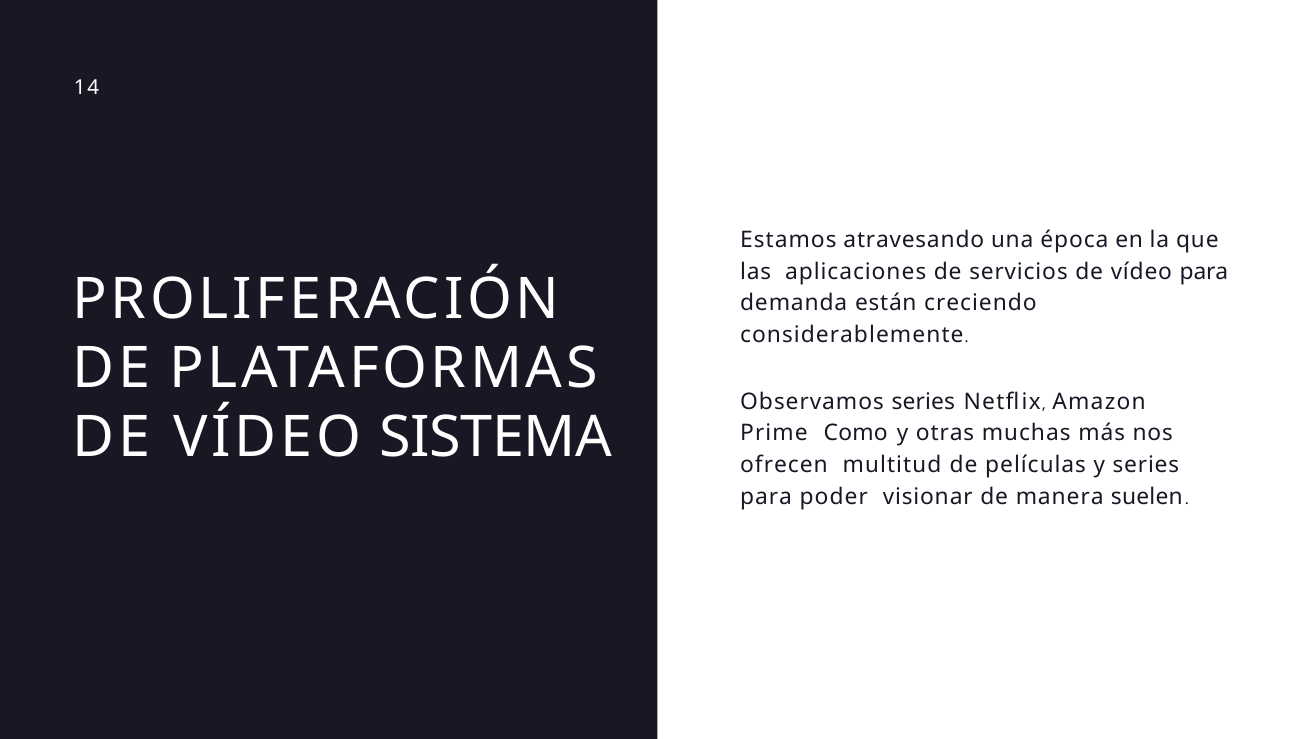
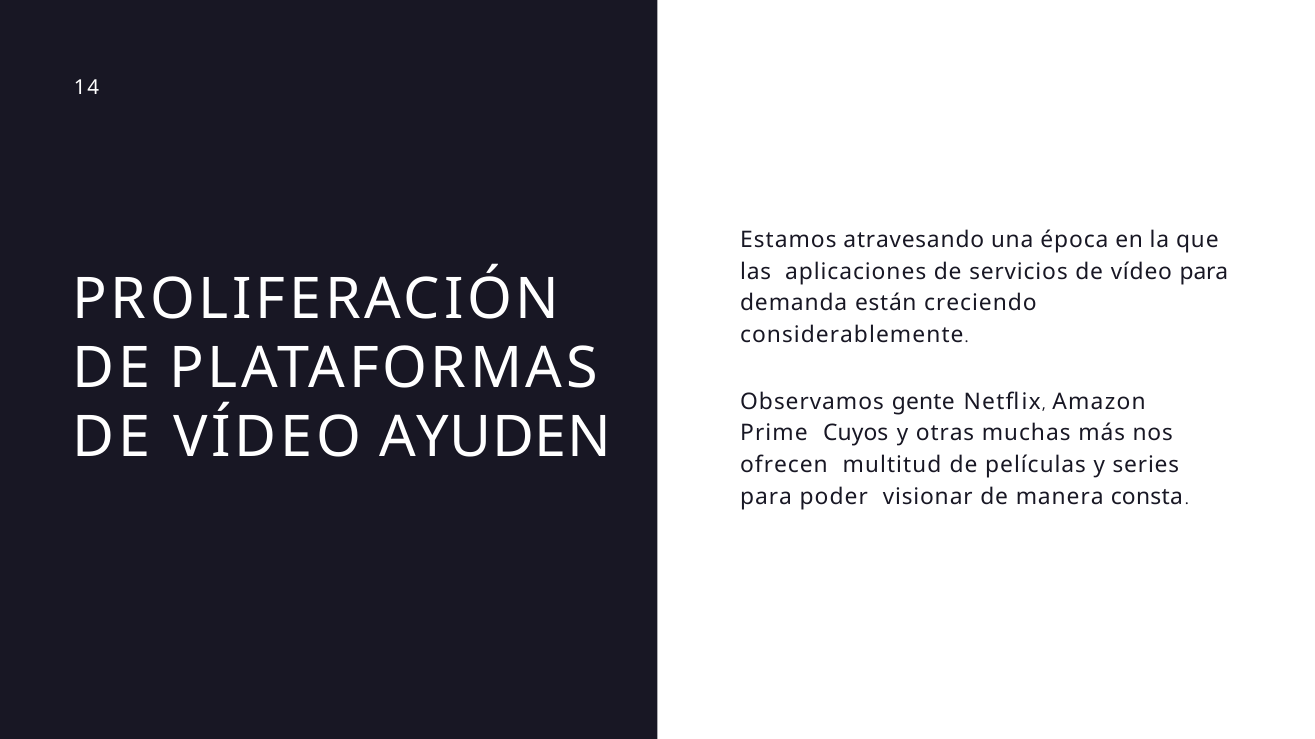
Observamos series: series -> gente
SISTEMA: SISTEMA -> AYUDEN
Como: Como -> Cuyos
suelen: suelen -> consta
